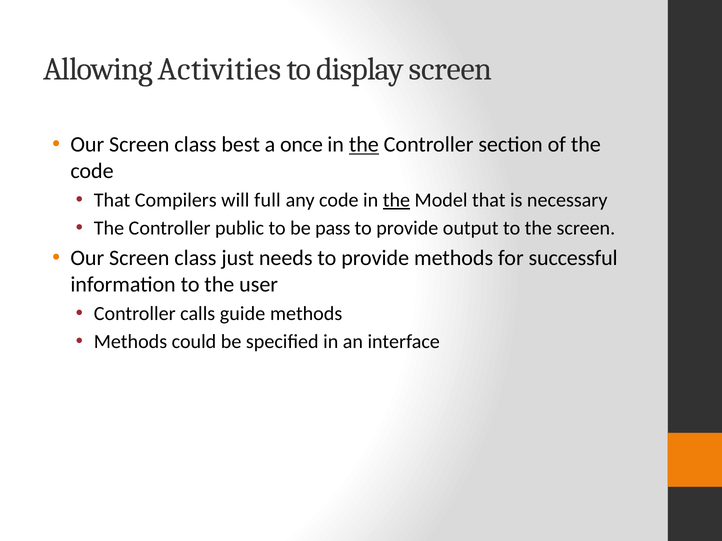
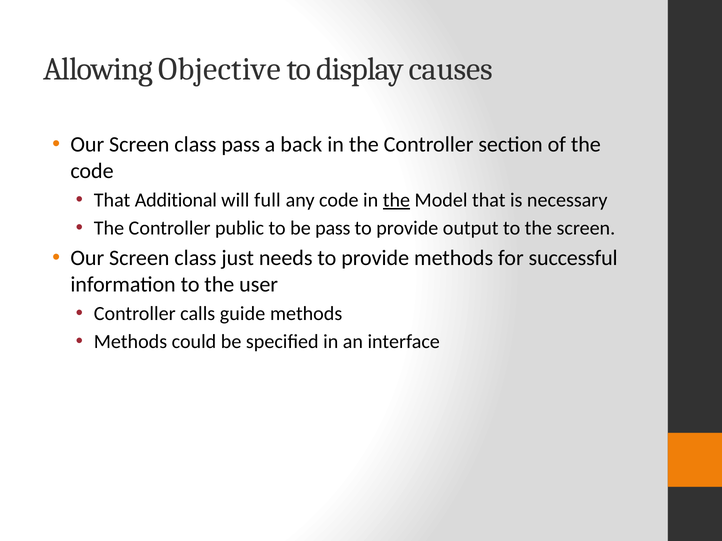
Activities: Activities -> Objective
display screen: screen -> causes
class best: best -> pass
once: once -> back
the at (364, 145) underline: present -> none
Compilers: Compilers -> Additional
